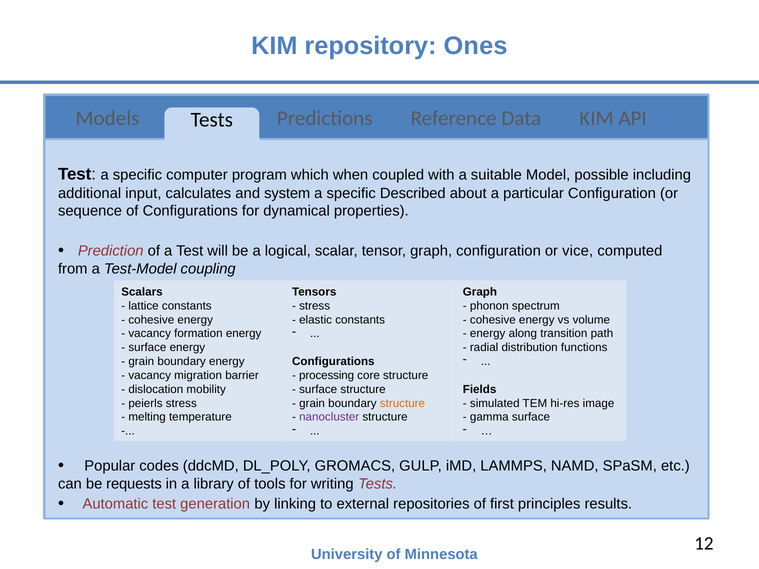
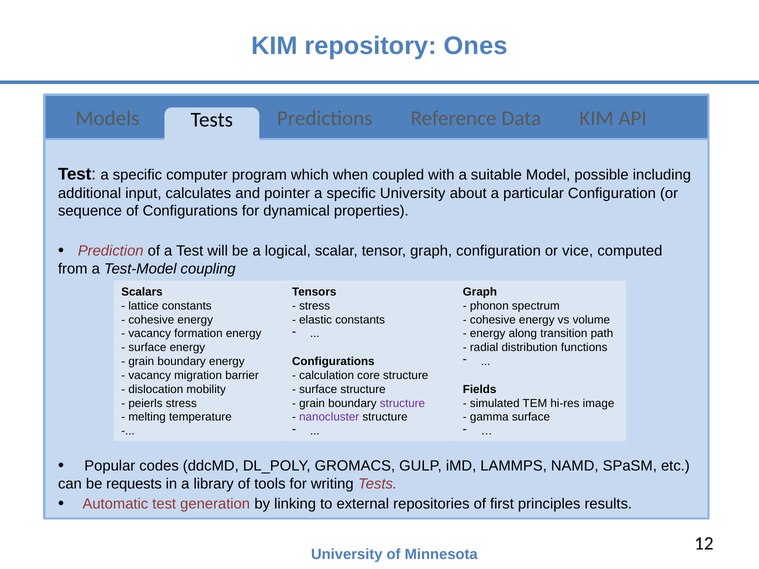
system: system -> pointer
specific Described: Described -> University
processing: processing -> calculation
structure at (402, 403) colour: orange -> purple
